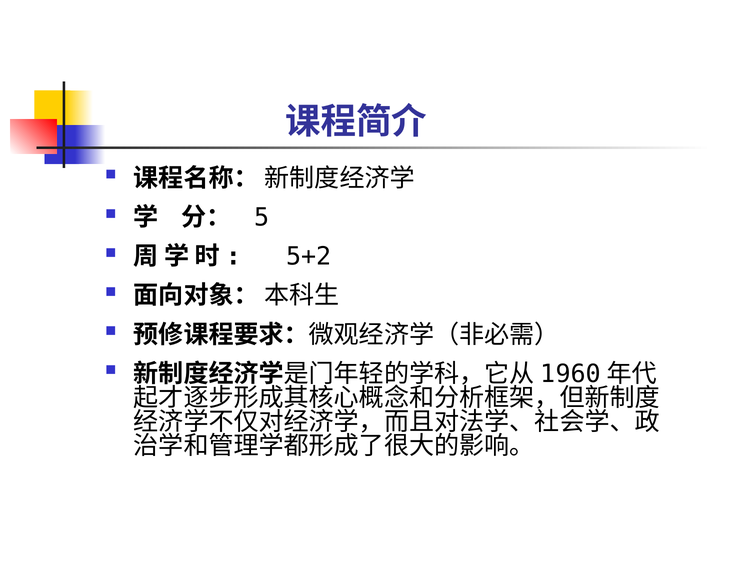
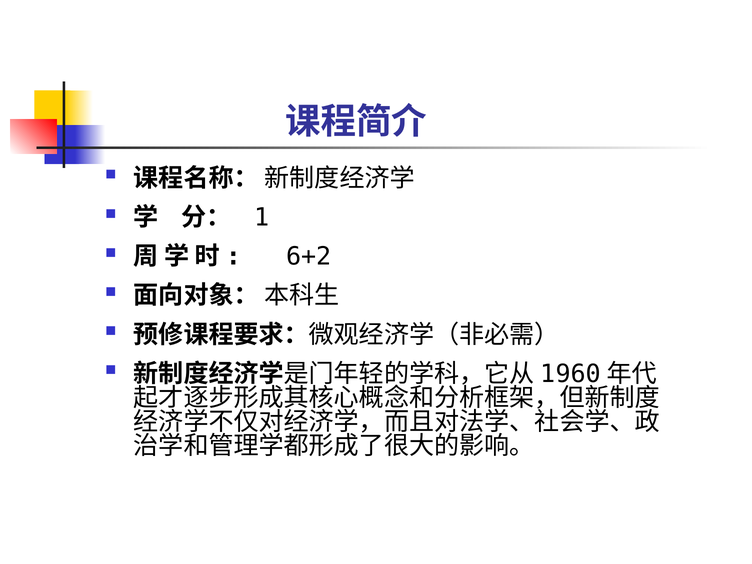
5: 5 -> 1
5+2: 5+2 -> 6+2
